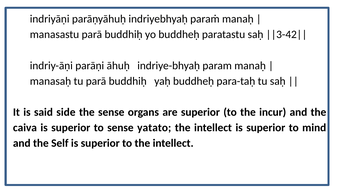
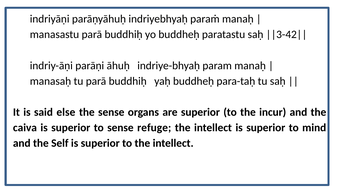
side: side -> else
yatato: yatato -> refuge
